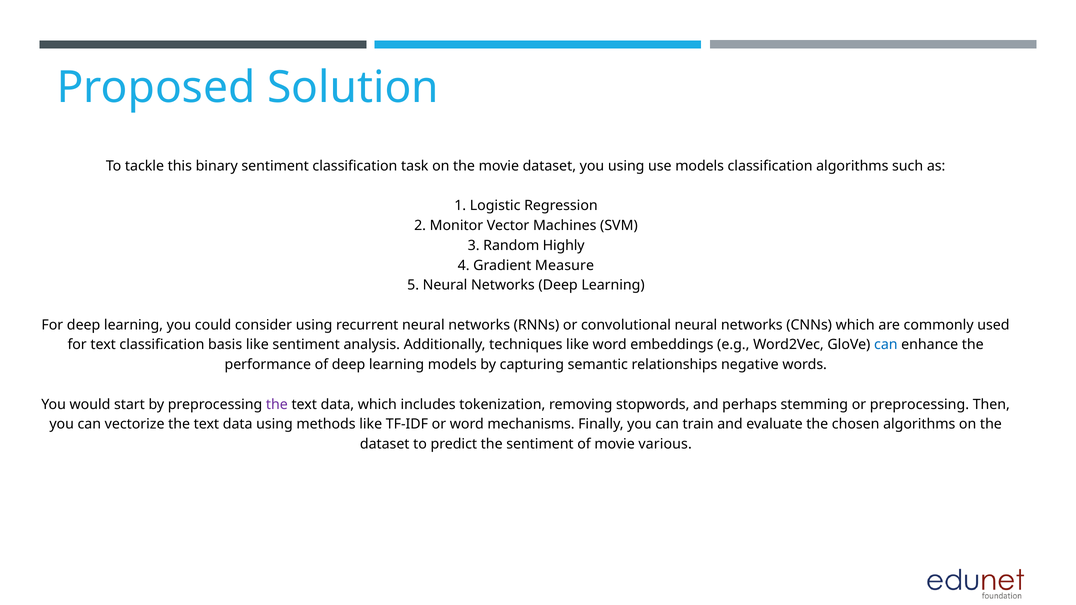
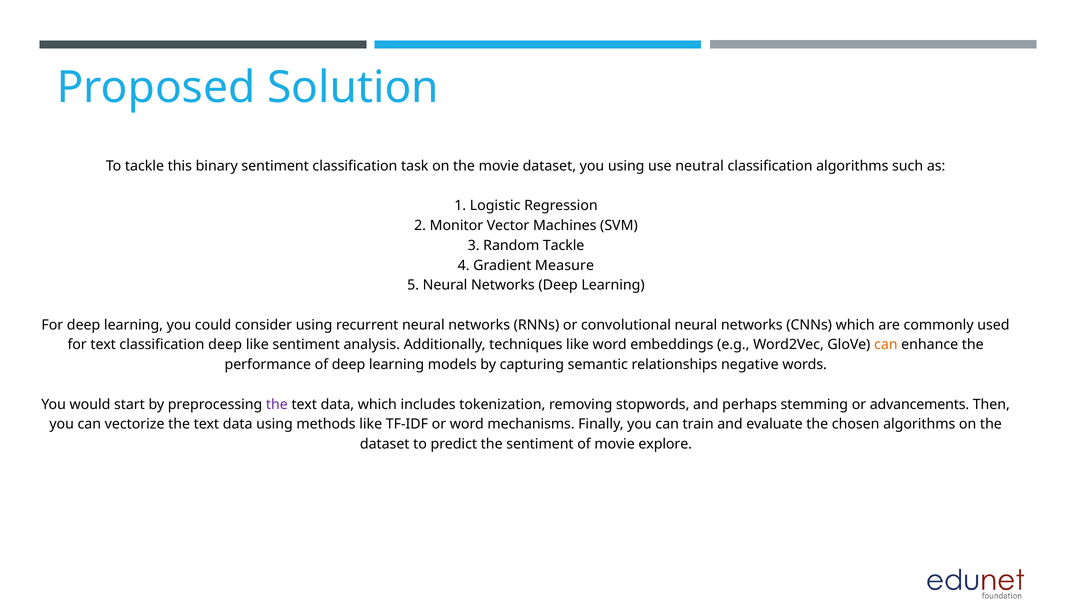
use models: models -> neutral
Random Highly: Highly -> Tackle
classification basis: basis -> deep
can at (886, 345) colour: blue -> orange
or preprocessing: preprocessing -> advancements
various: various -> explore
